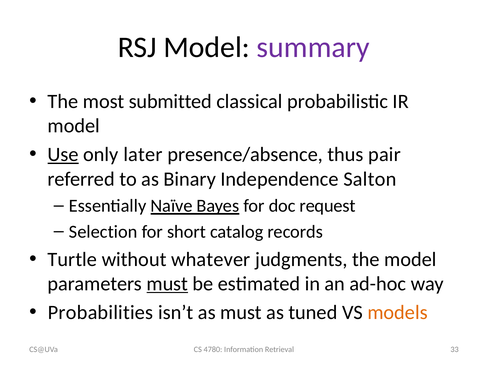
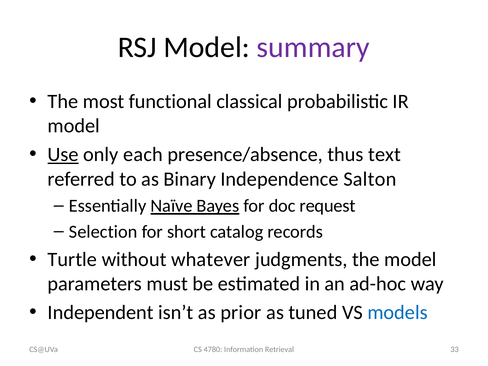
submitted: submitted -> functional
later: later -> each
pair: pair -> text
must at (167, 284) underline: present -> none
Probabilities: Probabilities -> Independent
as must: must -> prior
models colour: orange -> blue
